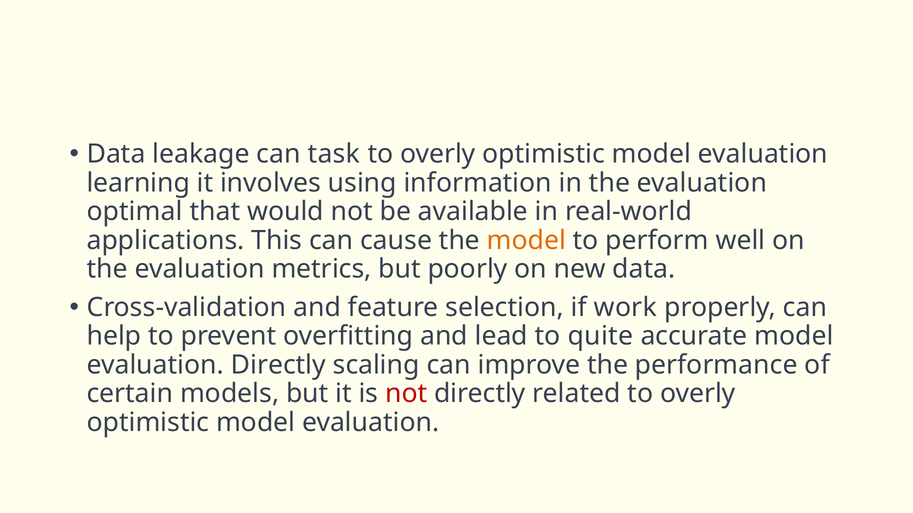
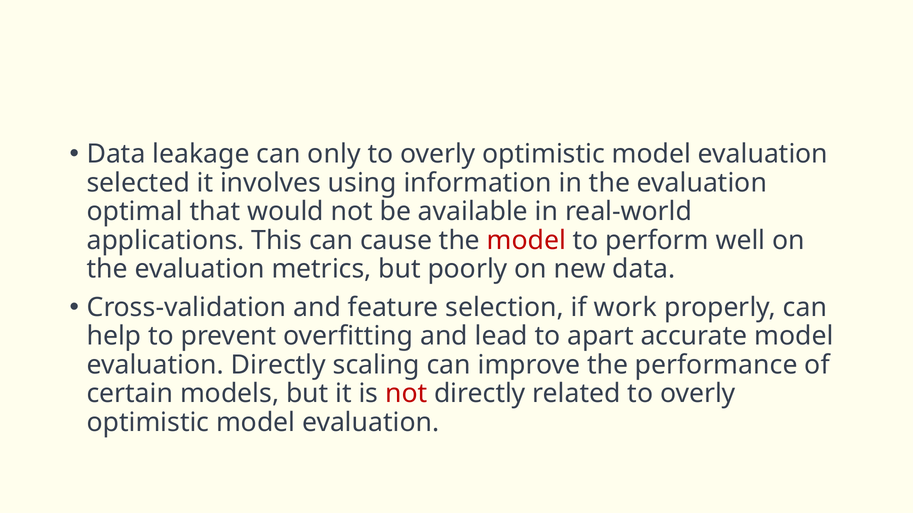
task: task -> only
learning: learning -> selected
model at (526, 241) colour: orange -> red
quite: quite -> apart
